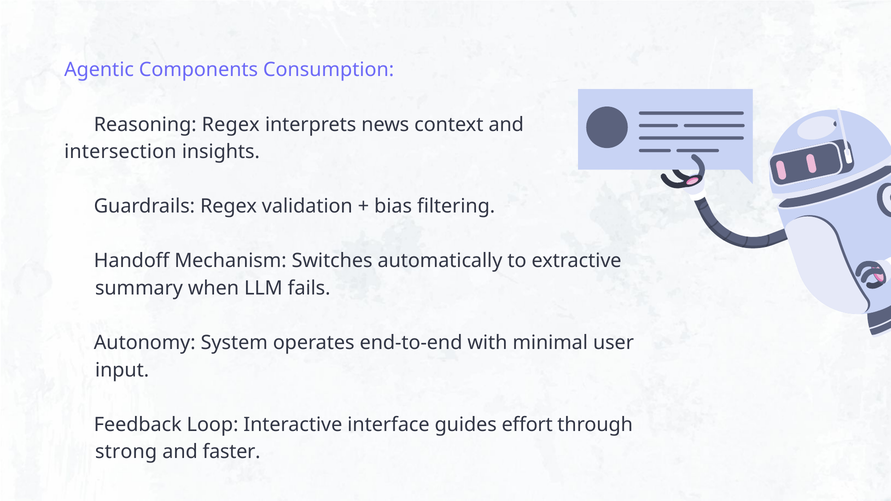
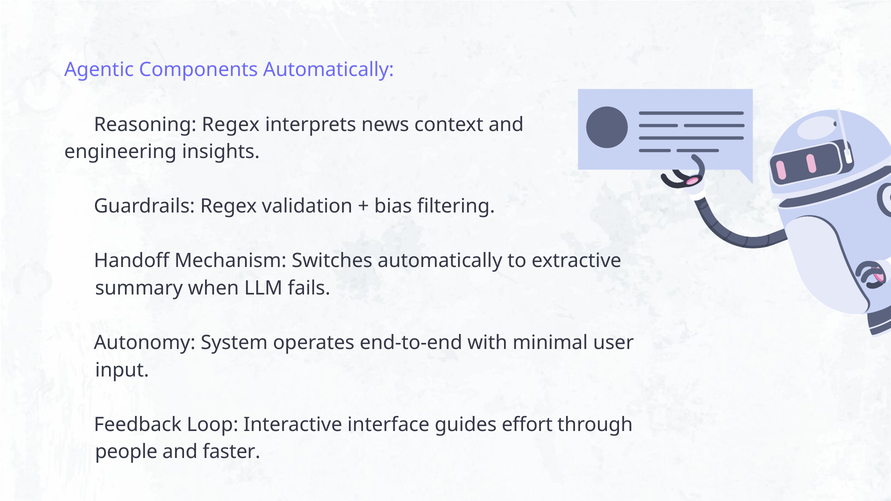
Components Consumption: Consumption -> Automatically
intersection: intersection -> engineering
strong: strong -> people
